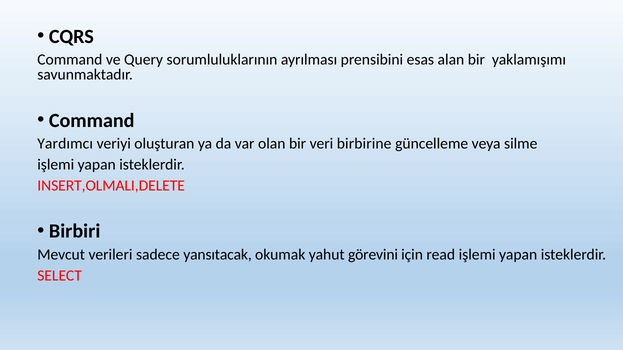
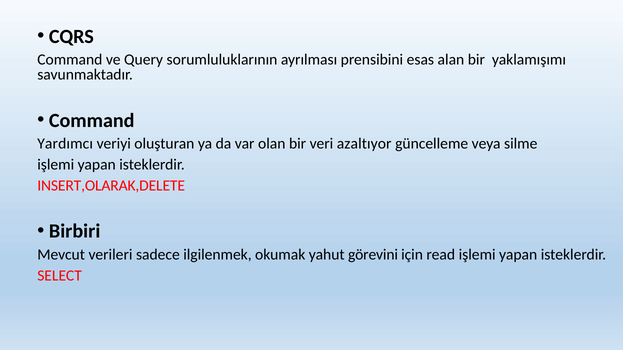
birbirine: birbirine -> azaltıyor
INSERT,OLMALI,DELETE: INSERT,OLMALI,DELETE -> INSERT,OLARAK,DELETE
yansıtacak: yansıtacak -> ilgilenmek
